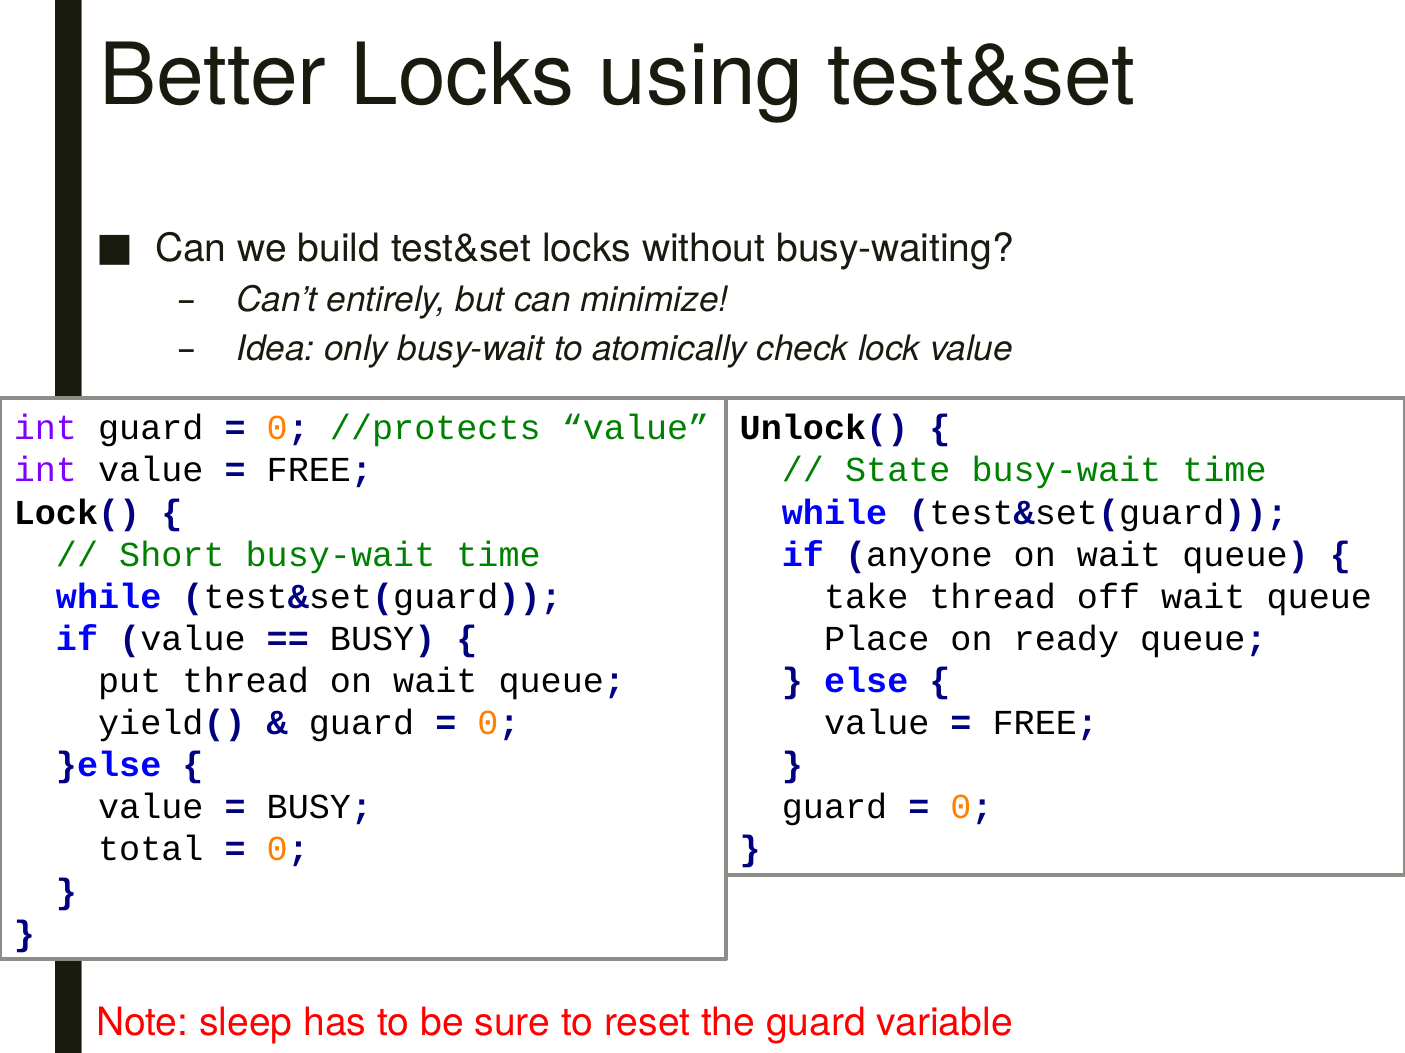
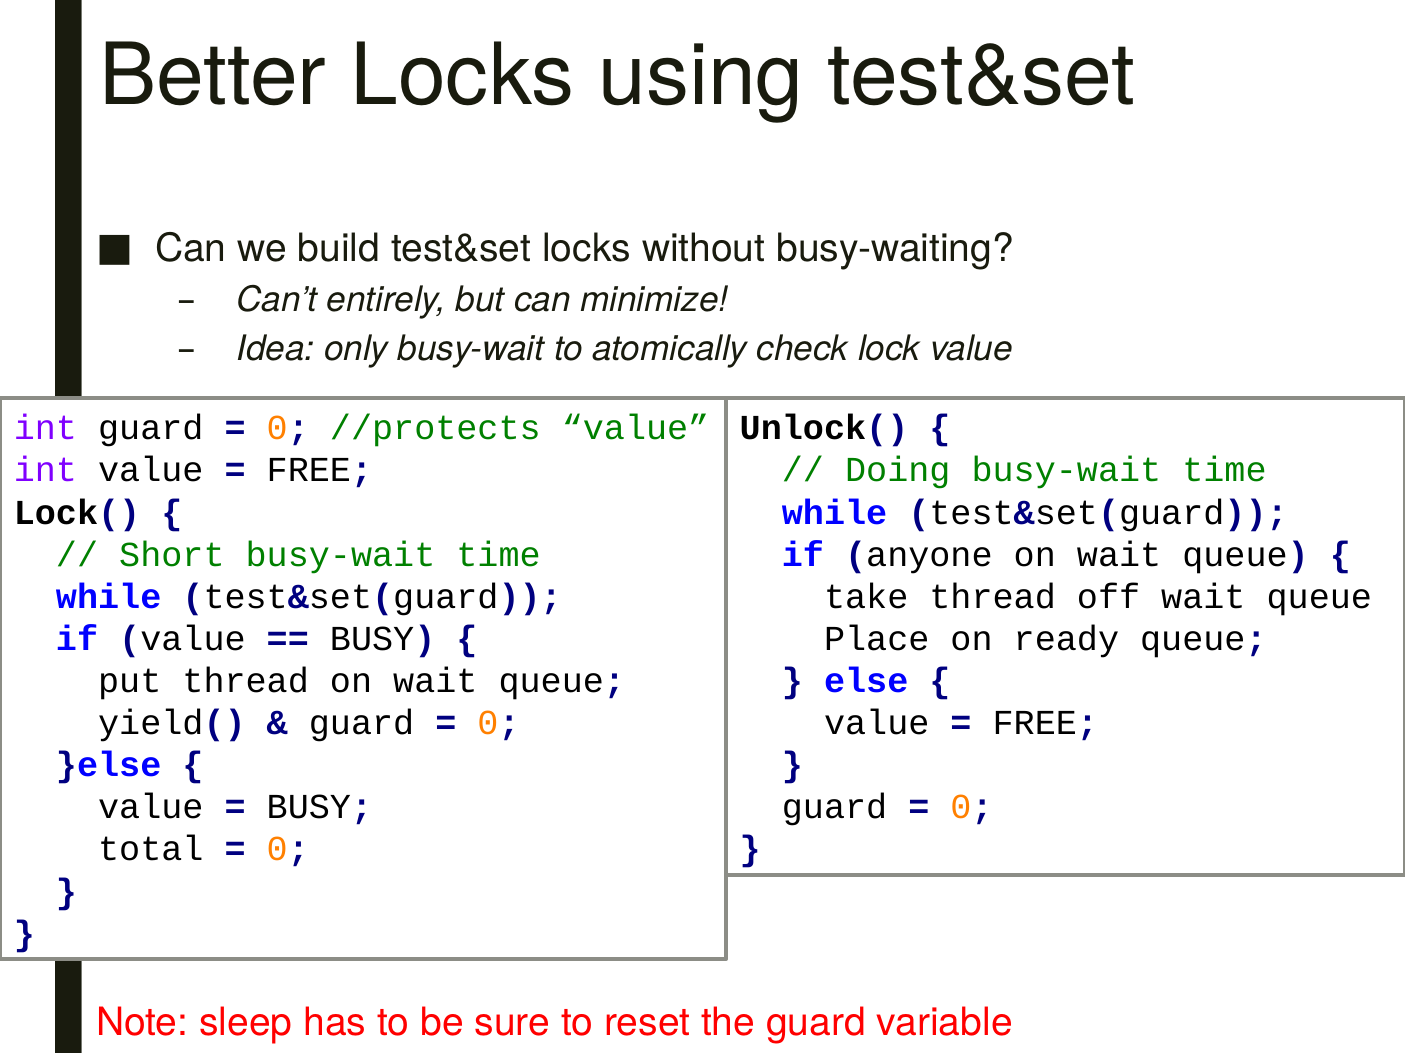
State: State -> Doing
